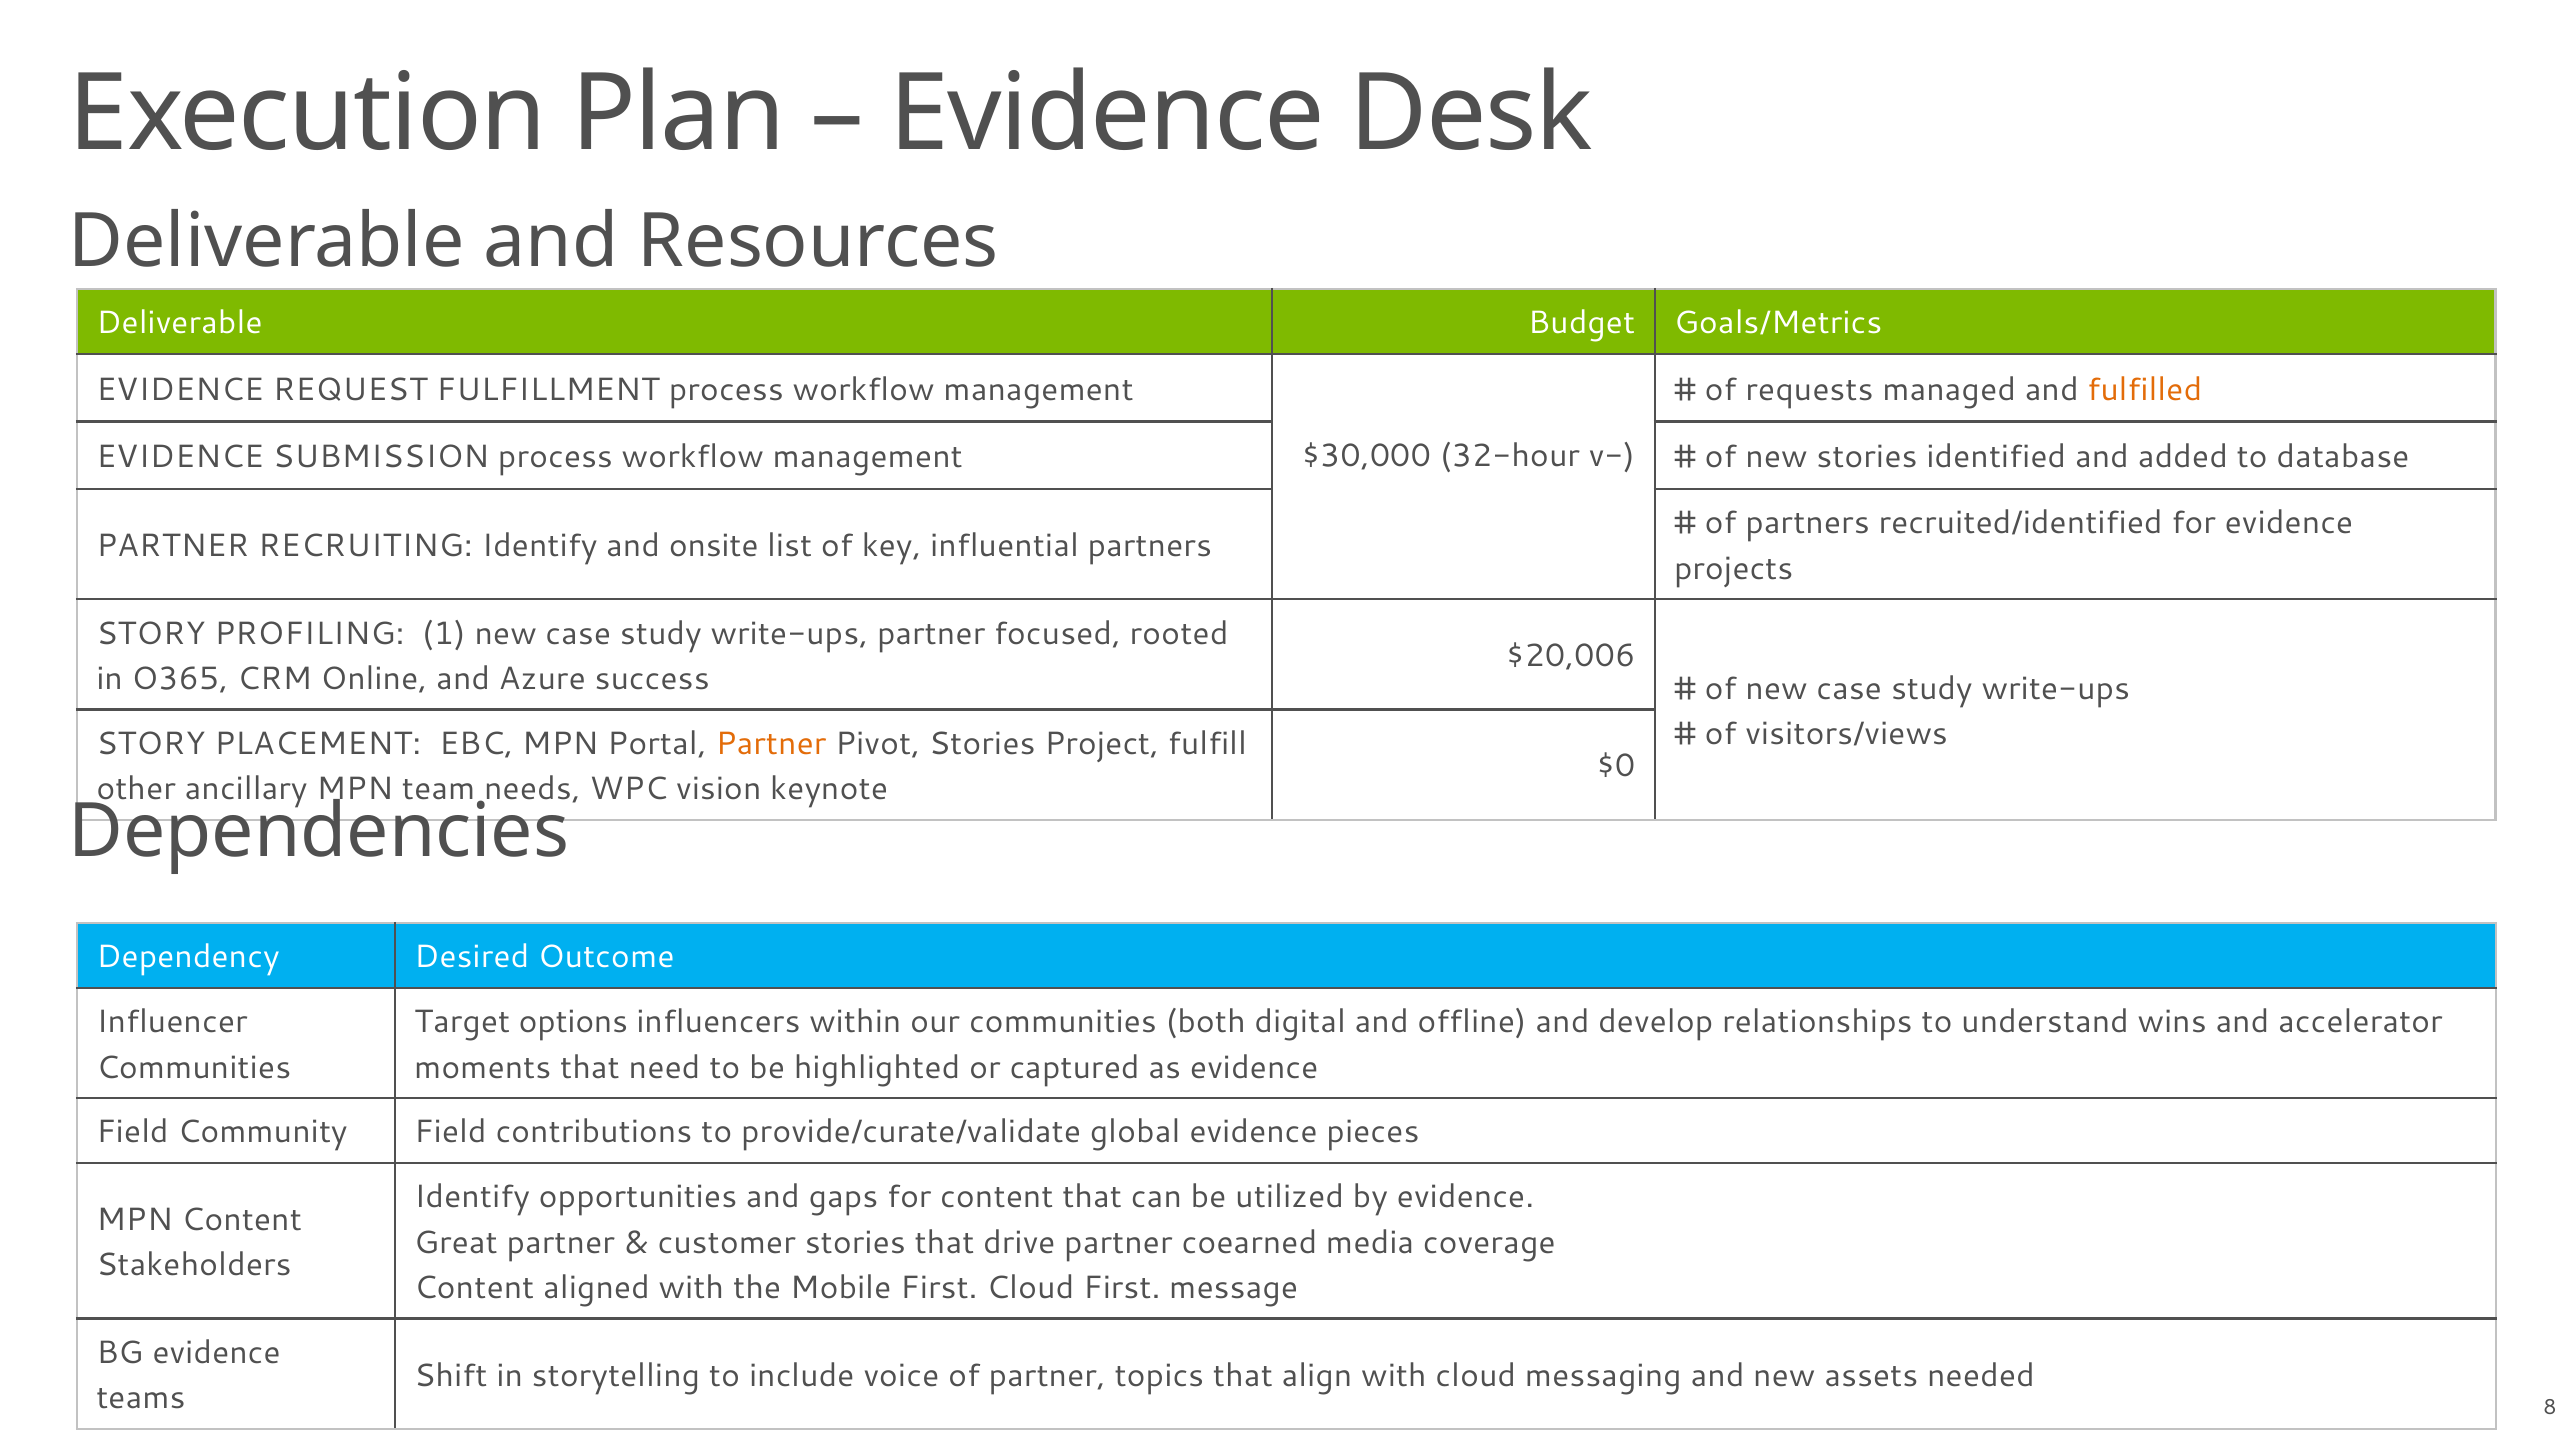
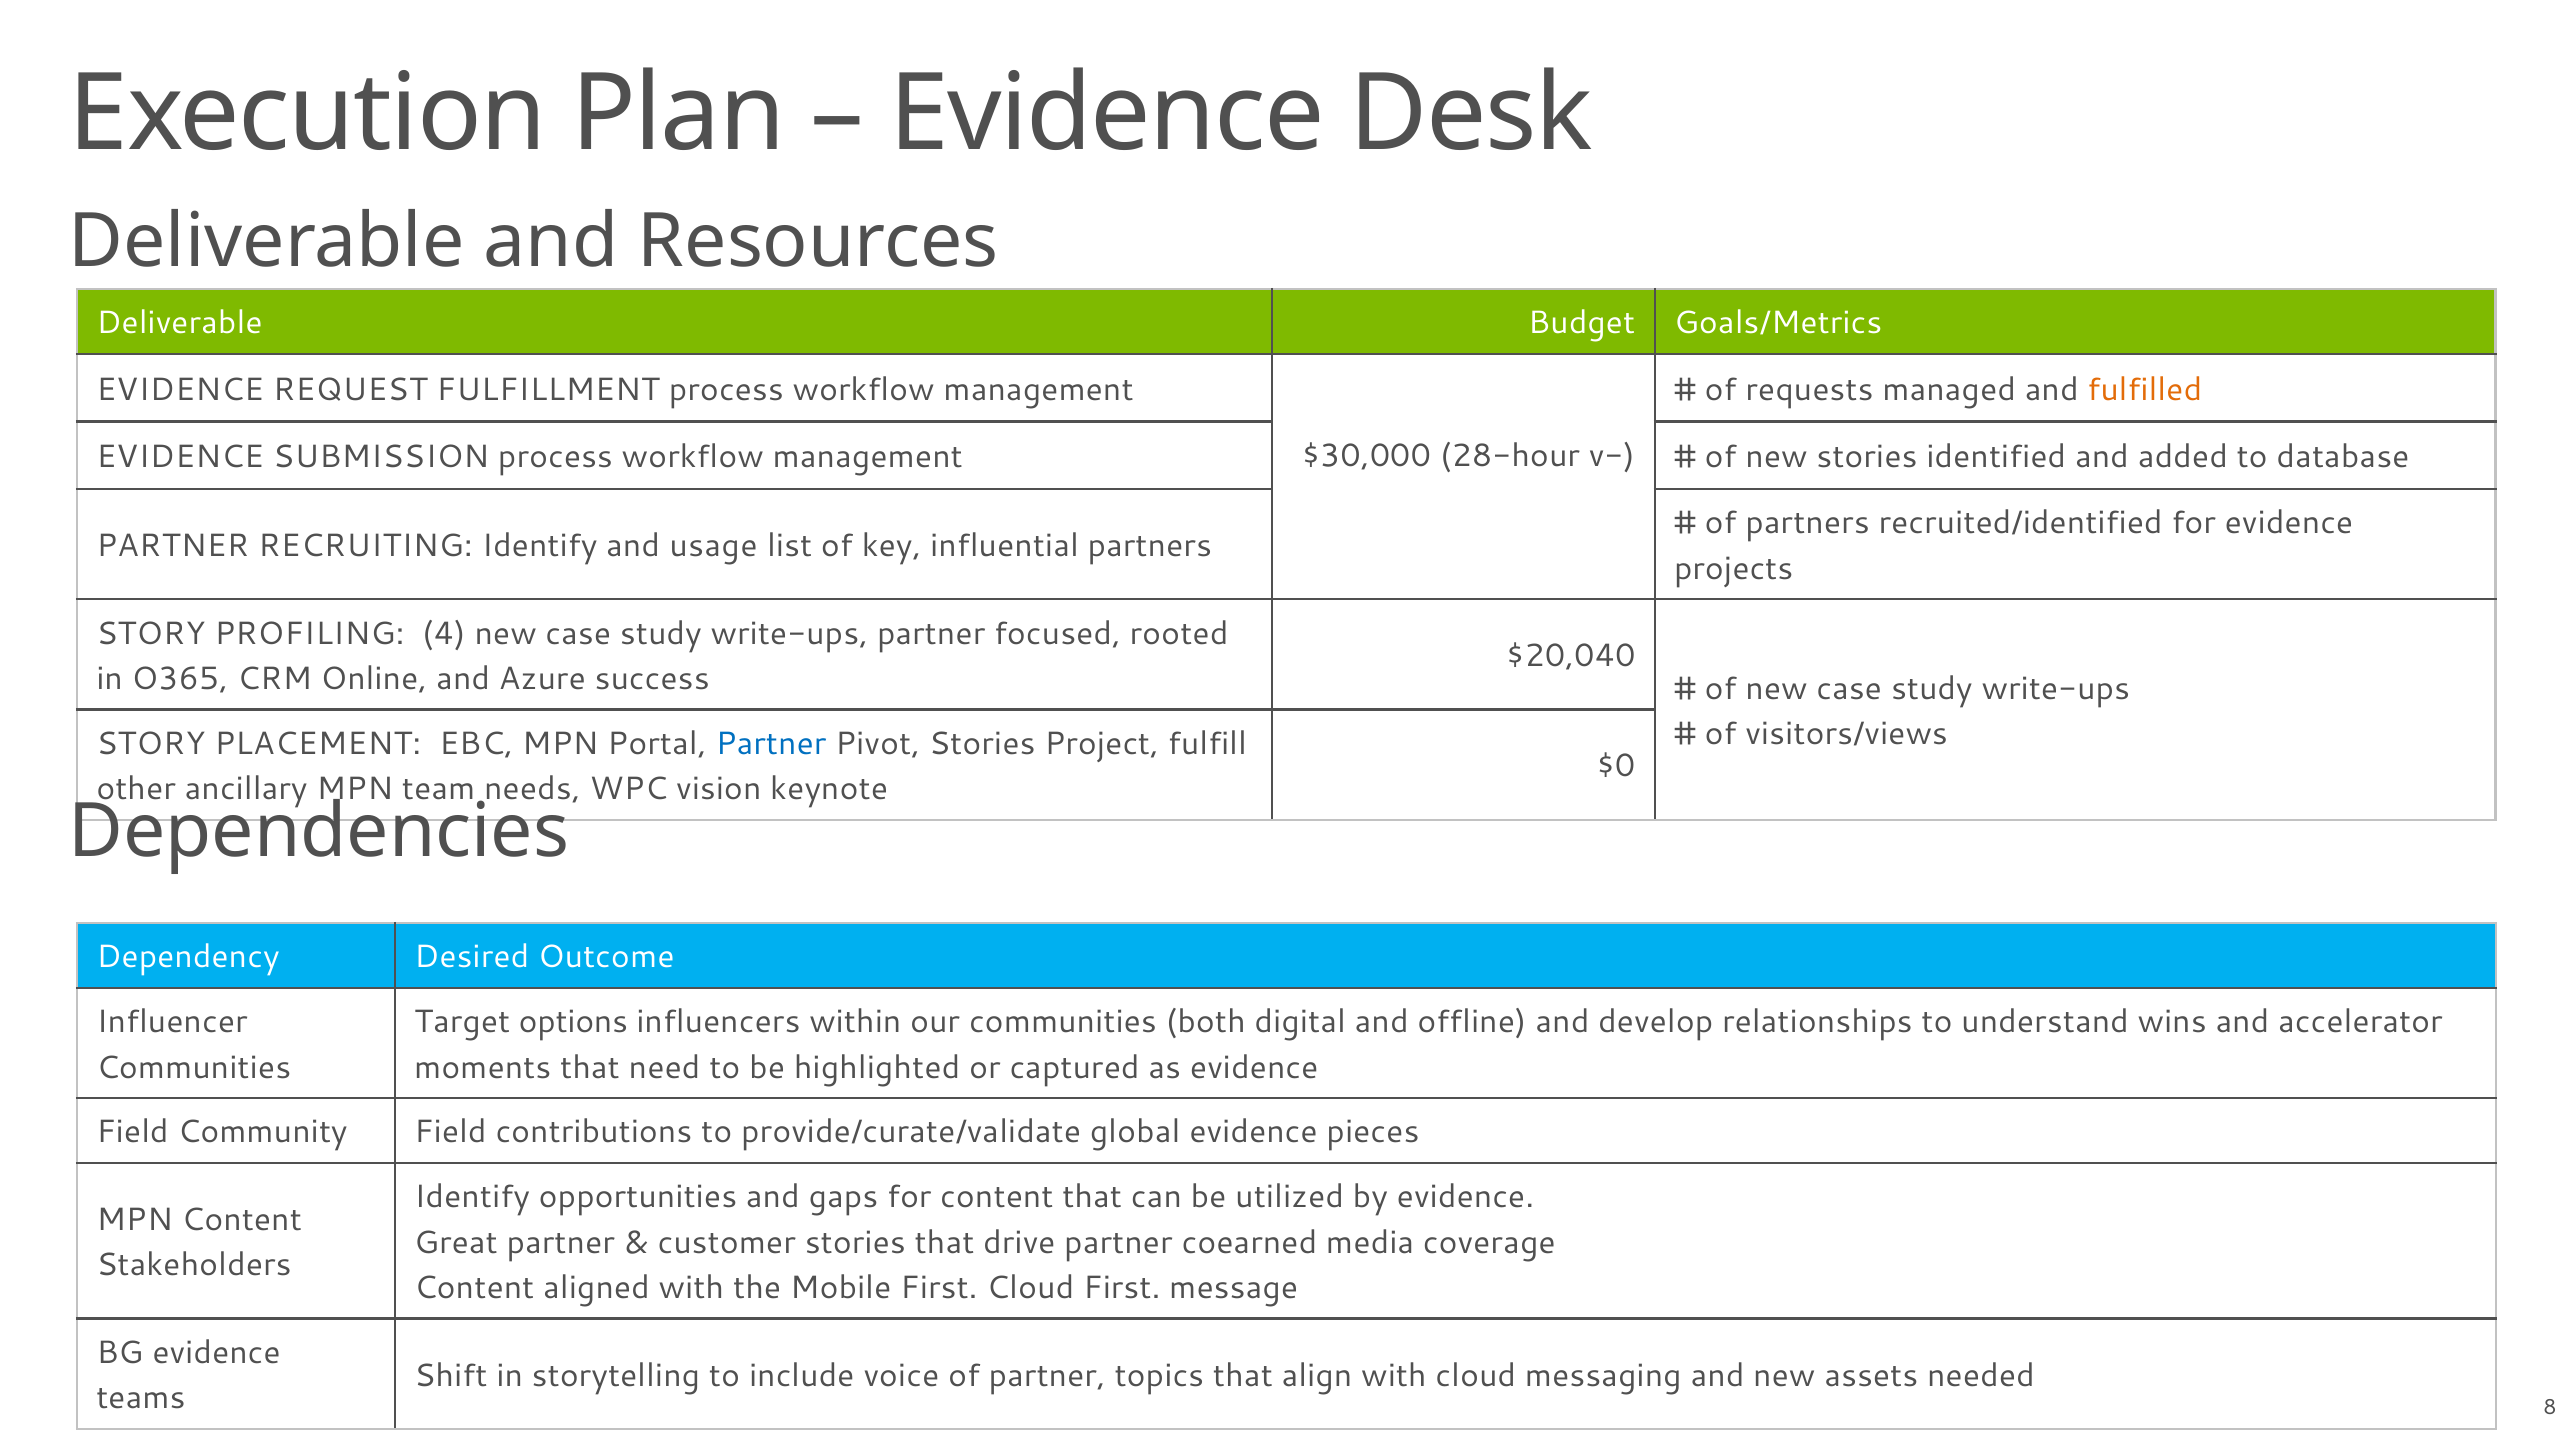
32-hour: 32-hour -> 28-hour
onsite: onsite -> usage
1: 1 -> 4
$20,006: $20,006 -> $20,040
Partner at (771, 744) colour: orange -> blue
